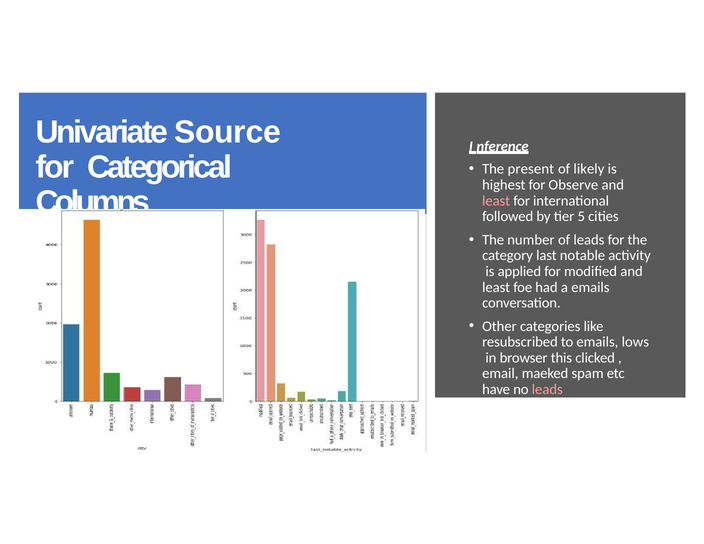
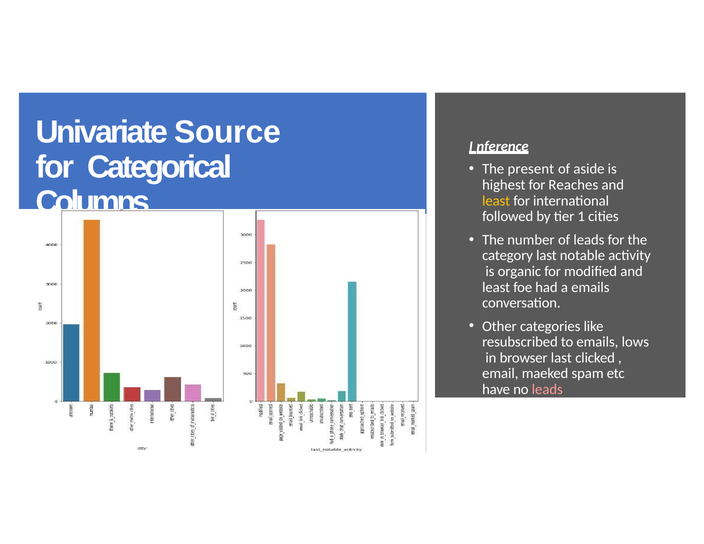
likely: likely -> aside
Observe: Observe -> Reaches
least at (496, 201) colour: pink -> yellow
5: 5 -> 1
applied: applied -> organic
browser this: this -> last
